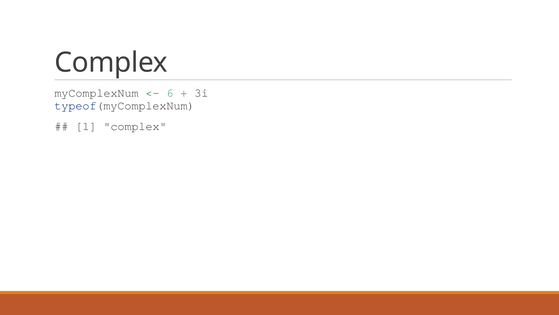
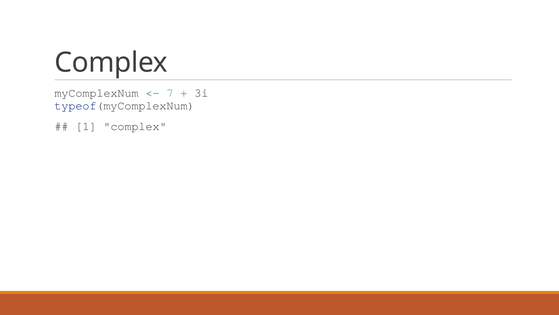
6: 6 -> 7
